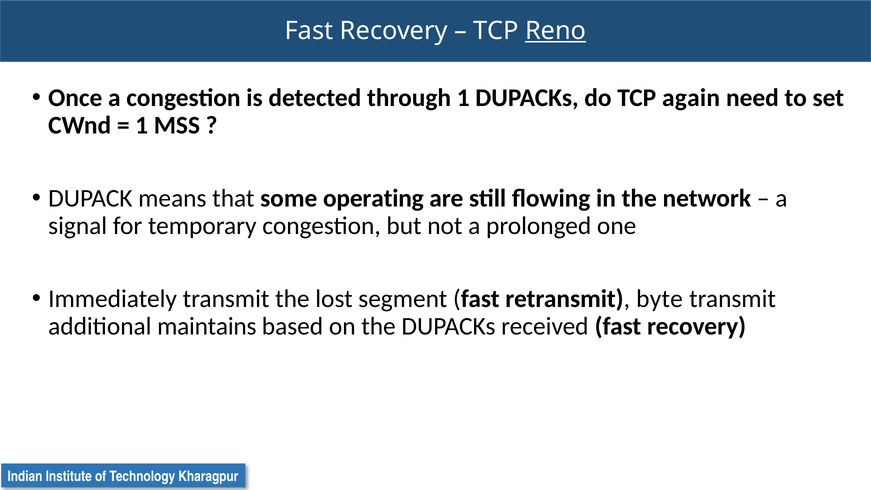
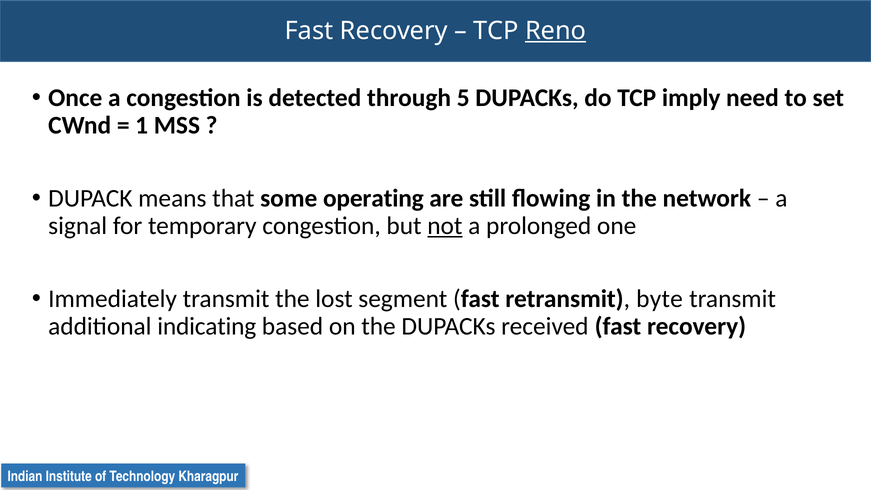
through 1: 1 -> 5
again: again -> imply
not underline: none -> present
maintains: maintains -> indicating
